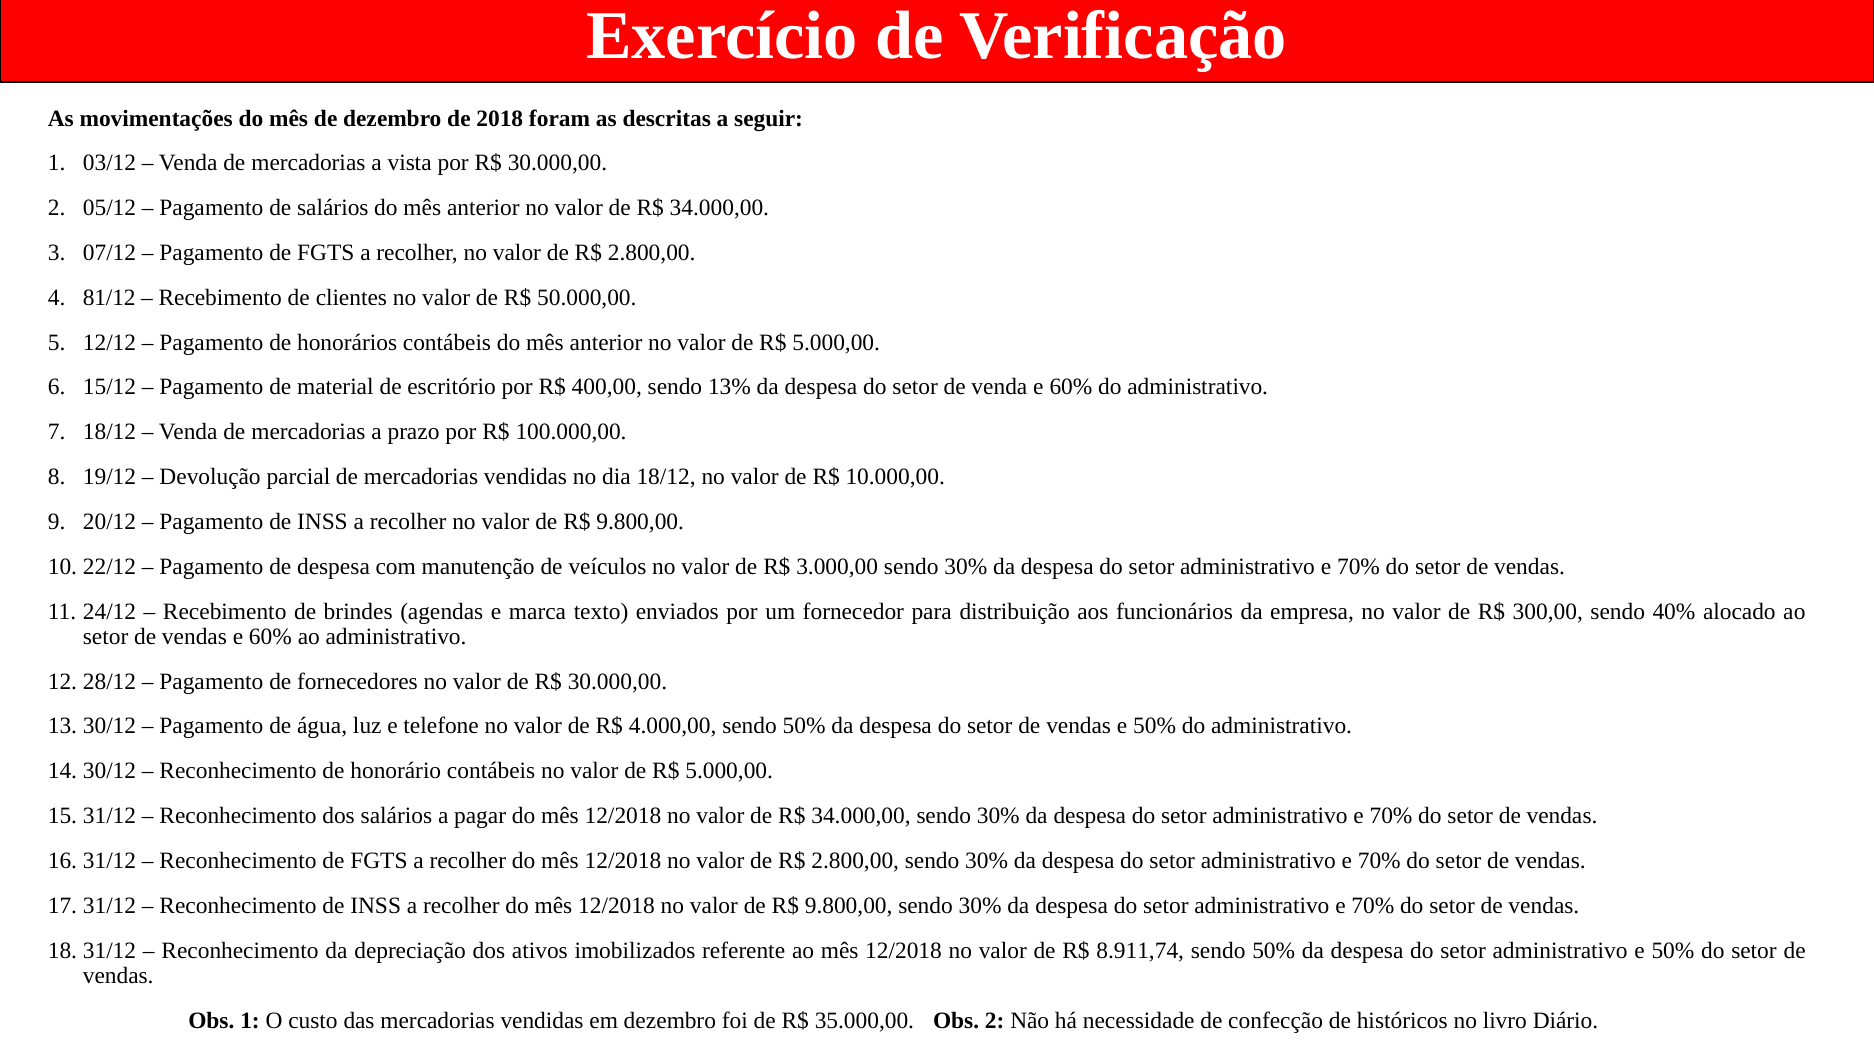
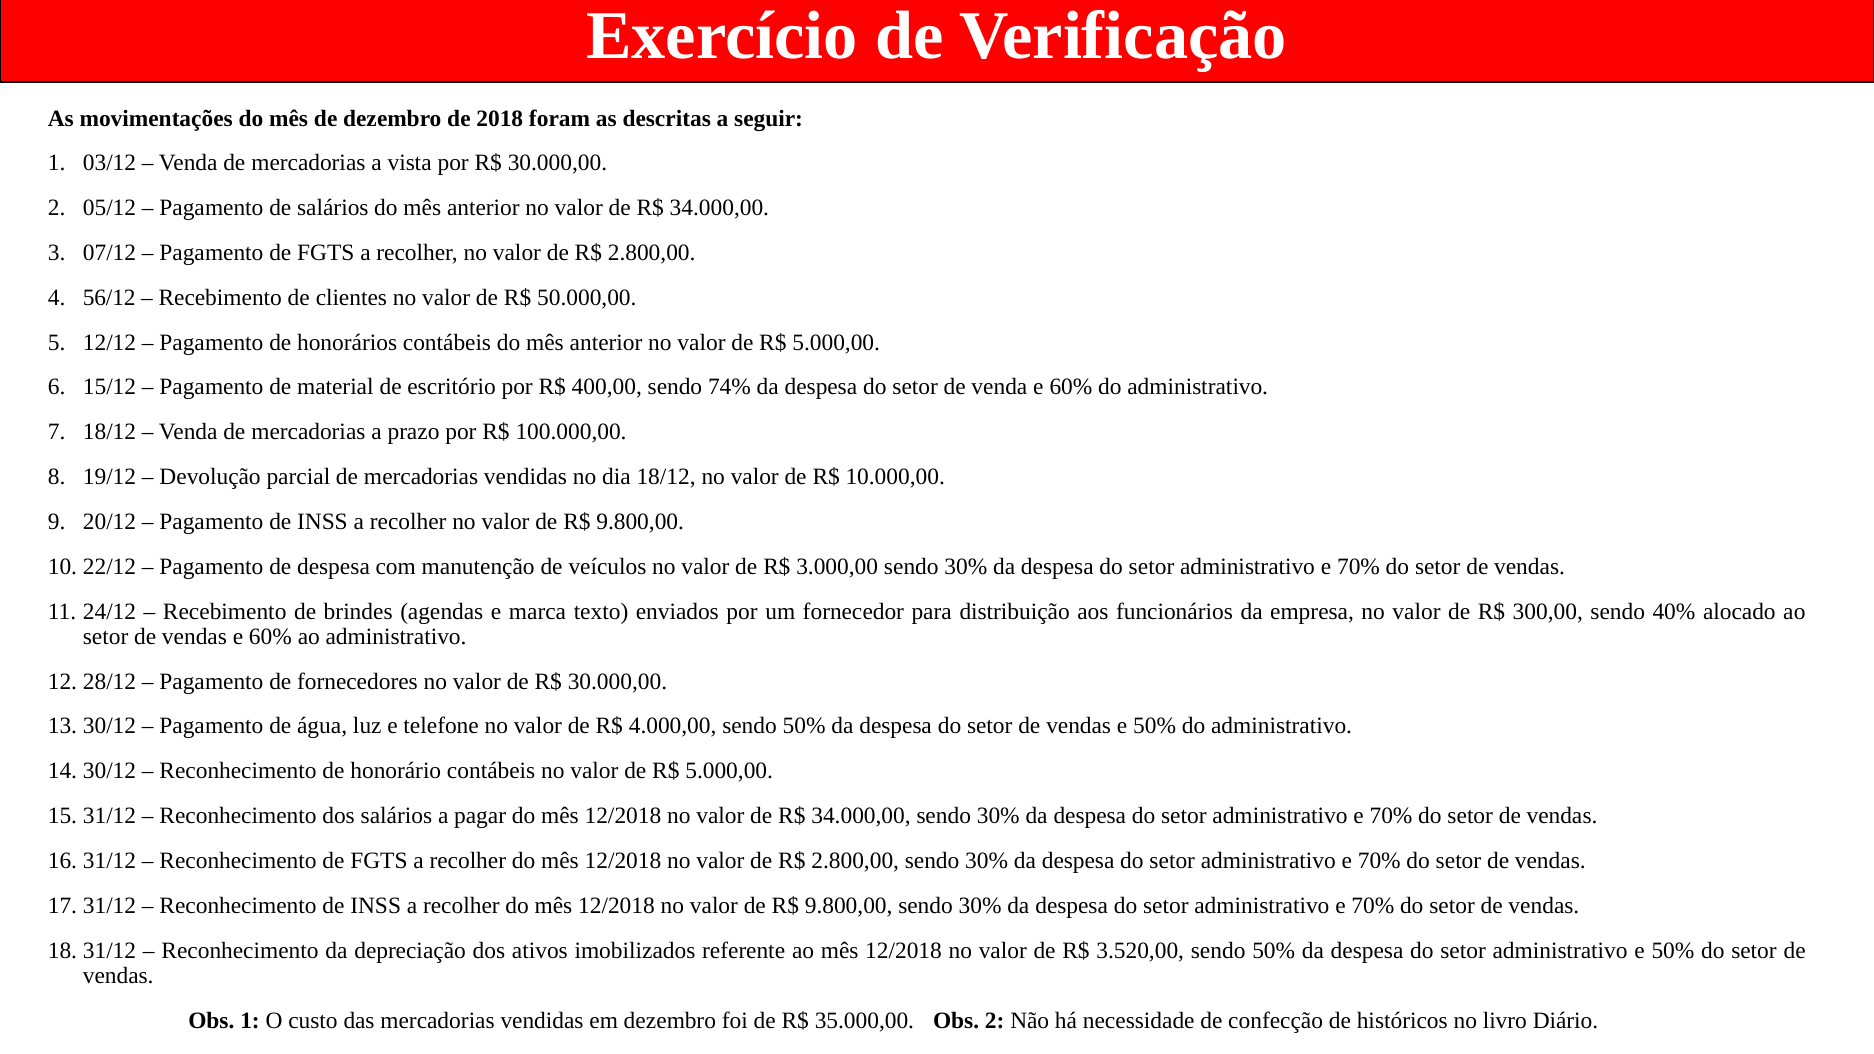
81/12: 81/12 -> 56/12
13%: 13% -> 74%
8.911,74: 8.911,74 -> 3.520,00
